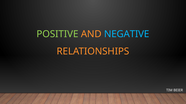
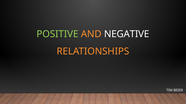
NEGATIVE colour: light blue -> white
